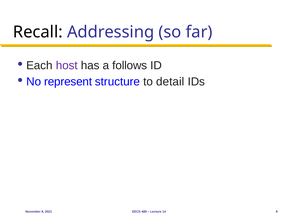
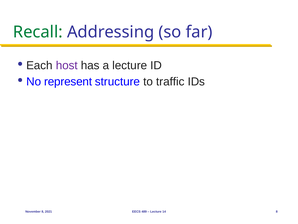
Recall colour: black -> green
a follows: follows -> lecture
detail: detail -> traffic
